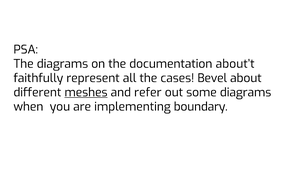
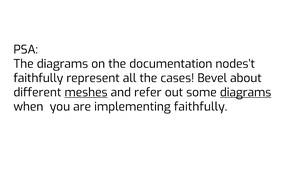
about’t: about’t -> nodes’t
diagrams at (246, 92) underline: none -> present
implementing boundary: boundary -> faithfully
